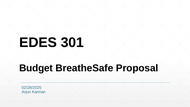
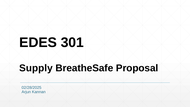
Budget: Budget -> Supply
